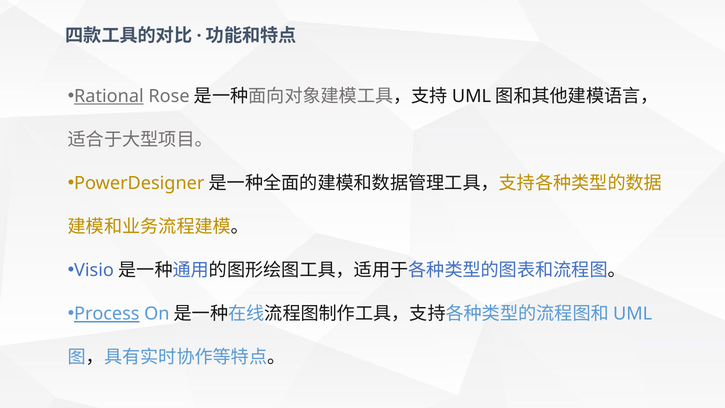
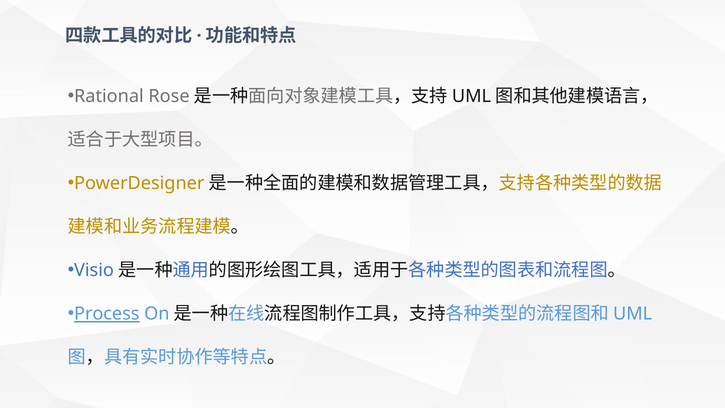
Rational underline: present -> none
